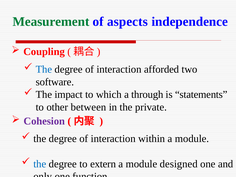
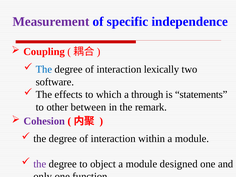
Measurement colour: green -> purple
aspects: aspects -> specific
afforded: afforded -> lexically
impact: impact -> effects
private: private -> remark
the at (40, 164) colour: blue -> purple
extern: extern -> object
